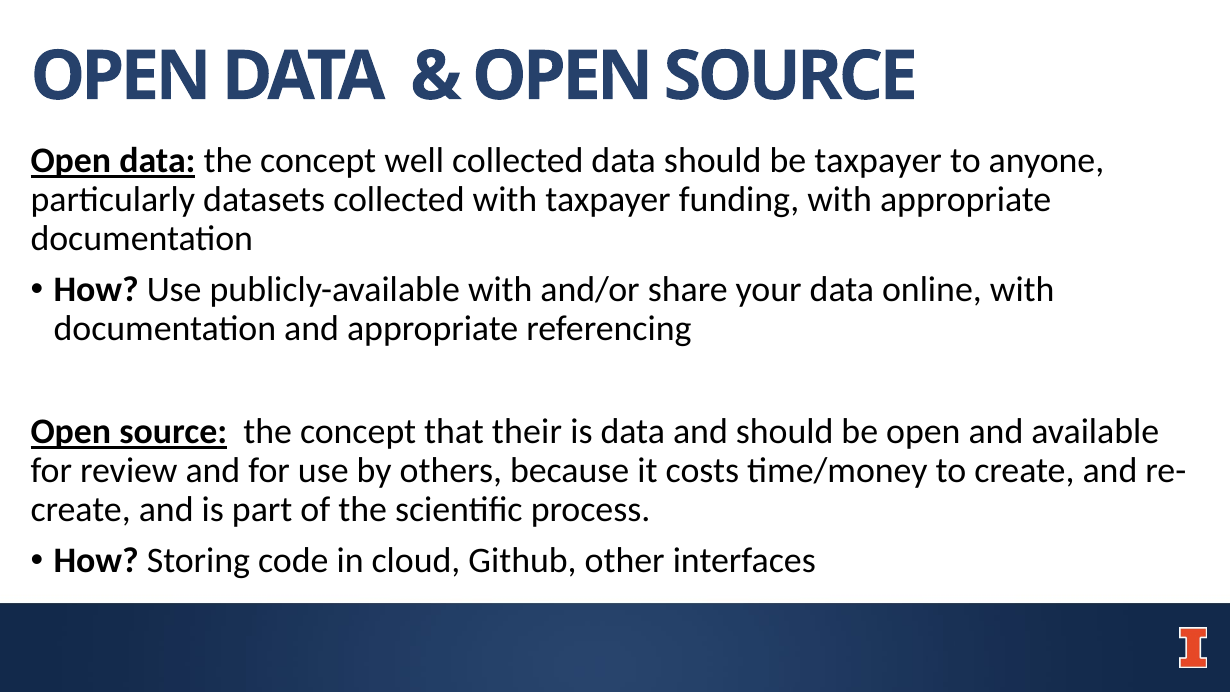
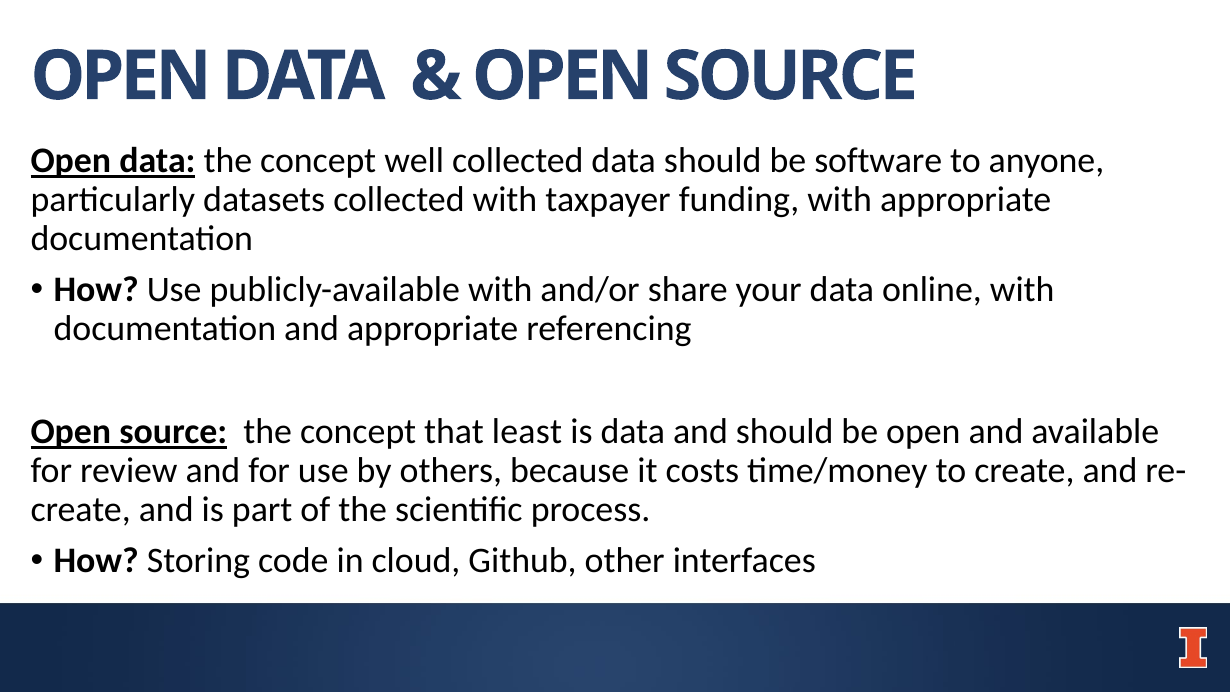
be taxpayer: taxpayer -> software
their: their -> least
